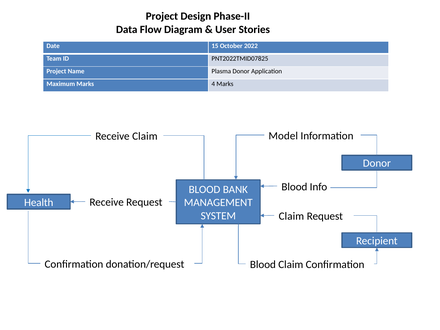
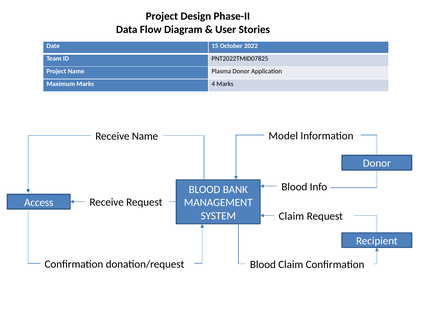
Receive Claim: Claim -> Name
Health: Health -> Access
